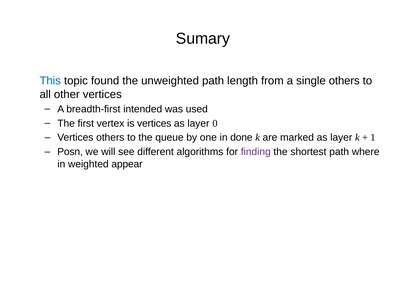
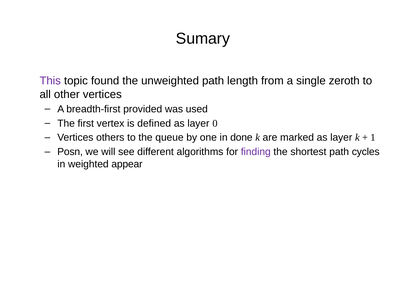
This colour: blue -> purple
single others: others -> zeroth
intended: intended -> provided
is vertices: vertices -> defined
where: where -> cycles
